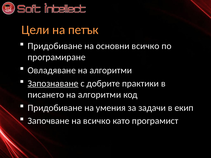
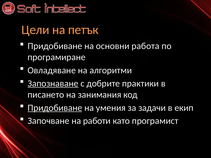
основни всичко: всичко -> работа
писането на алгоритми: алгоритми -> занимания
Придобиване at (55, 108) underline: none -> present
на всичко: всичко -> работи
